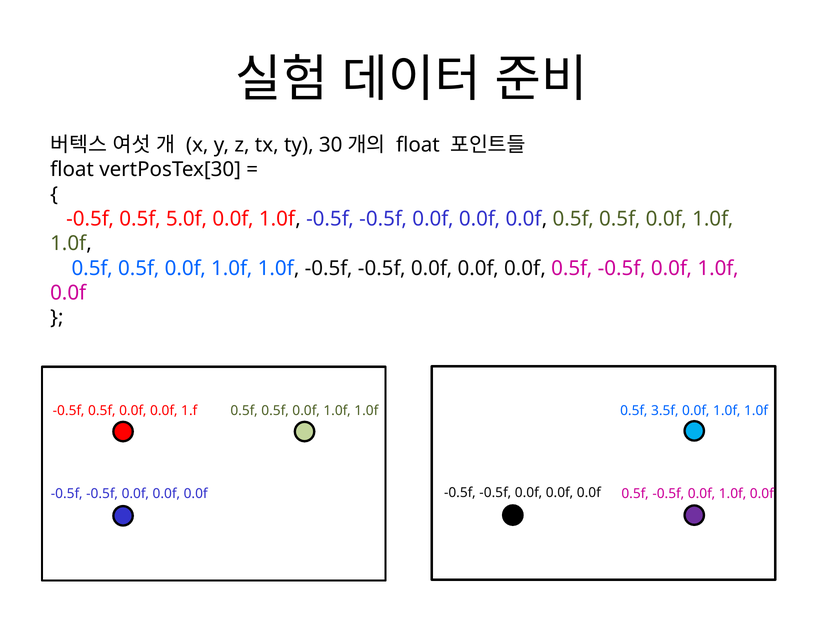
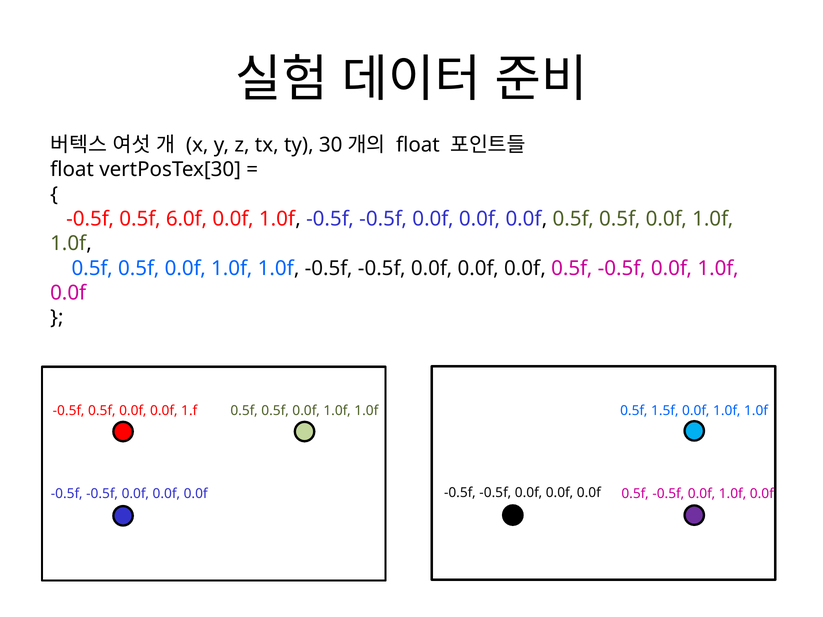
5.0f: 5.0f -> 6.0f
3.5f: 3.5f -> 1.5f
